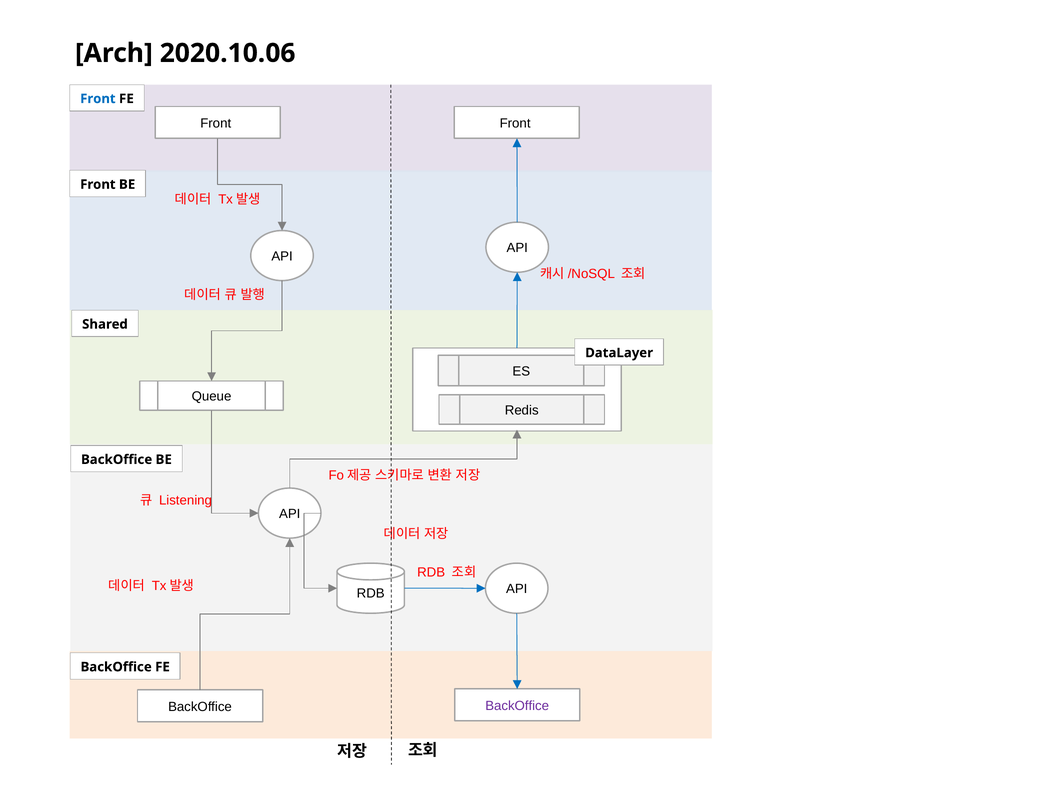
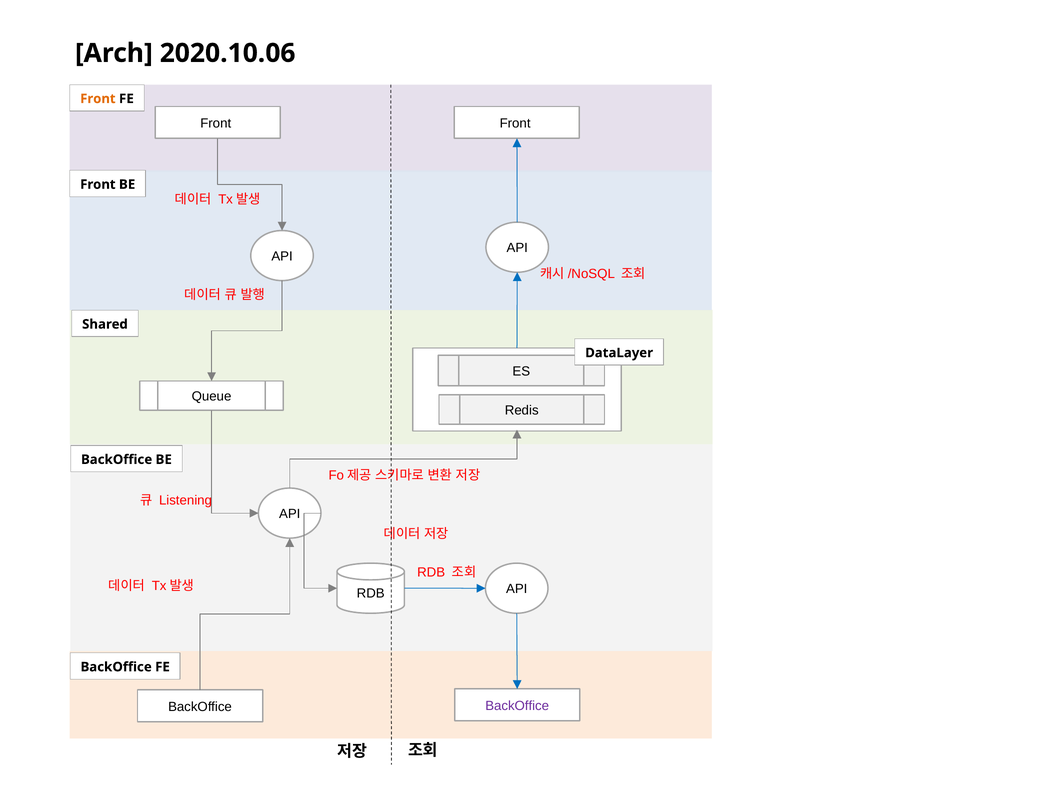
Front at (98, 99) colour: blue -> orange
